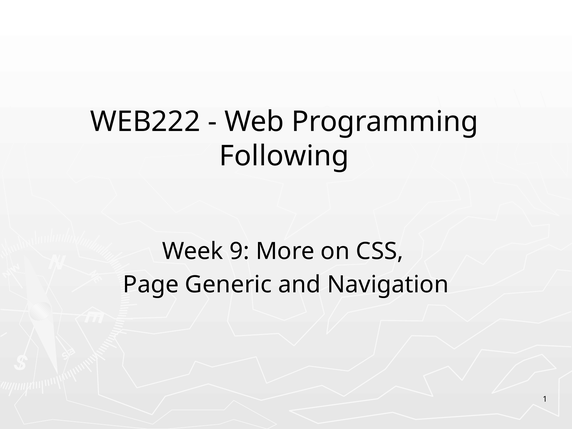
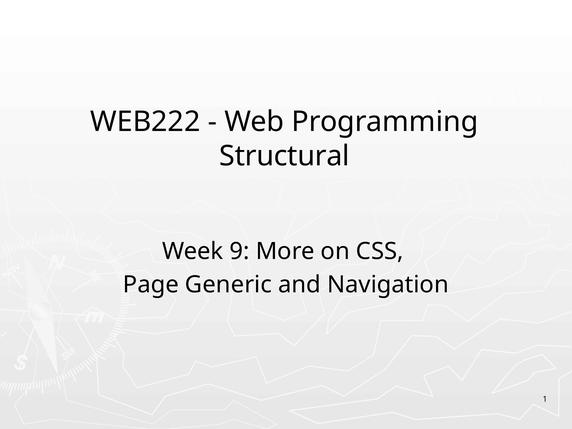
Following: Following -> Structural
